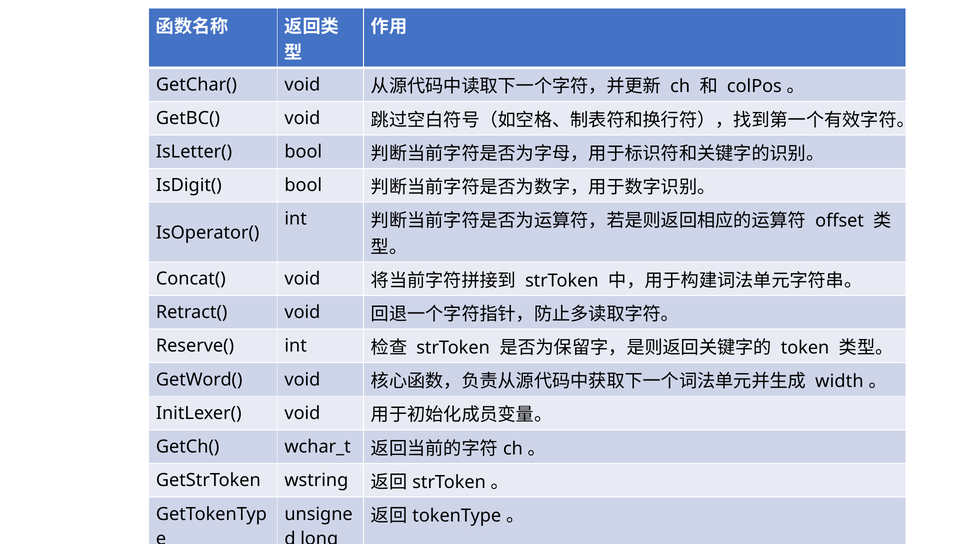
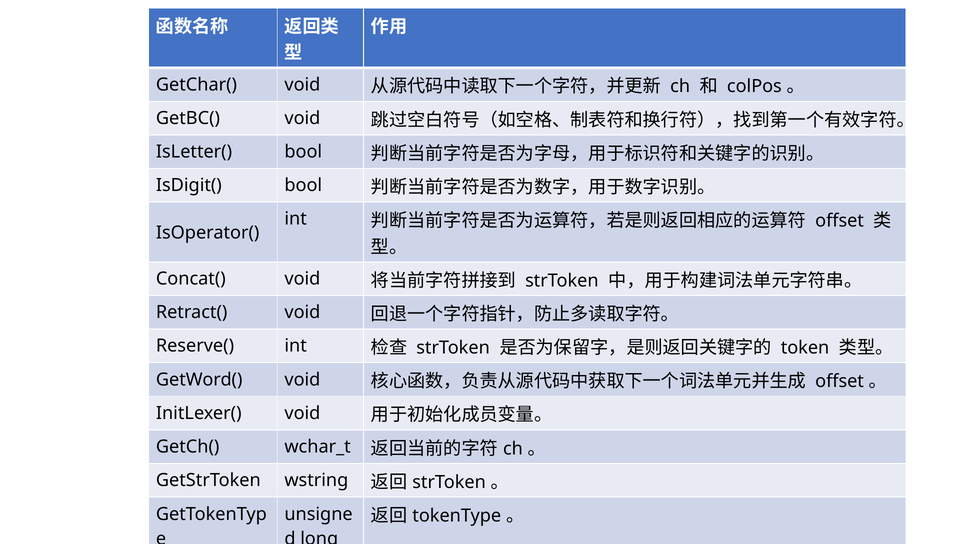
width at (839, 381): width -> offset
